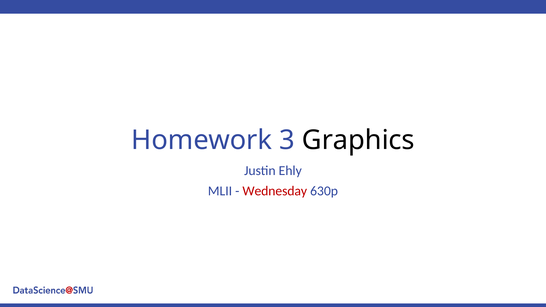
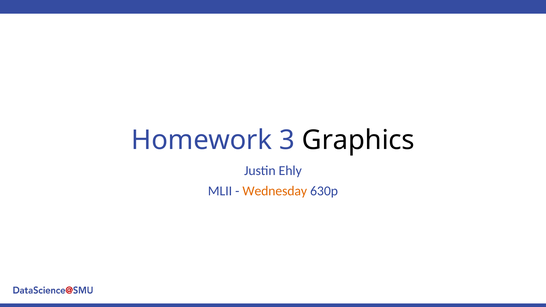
Wednesday colour: red -> orange
